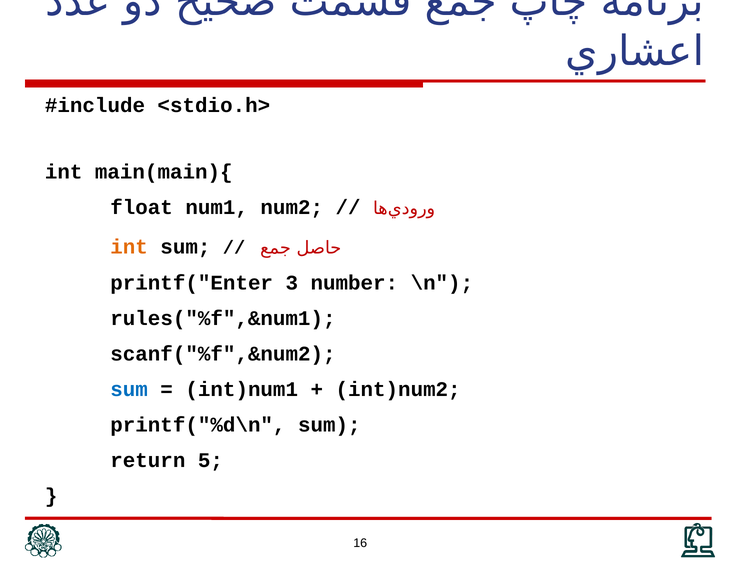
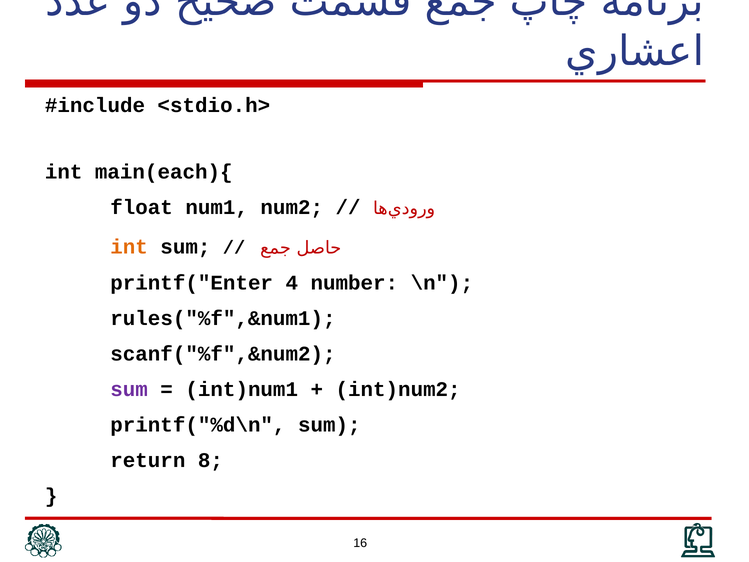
main(main){: main(main){ -> main(each){
3: 3 -> 4
sum at (129, 389) colour: blue -> purple
5: 5 -> 8
